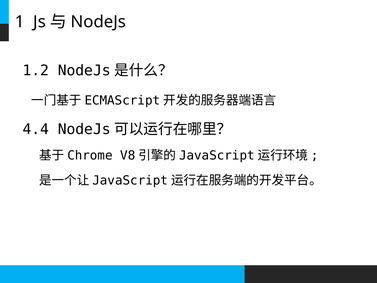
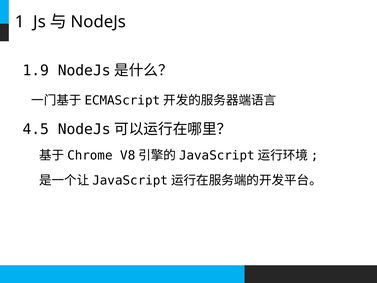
1.2: 1.2 -> 1.9
4.4: 4.4 -> 4.5
